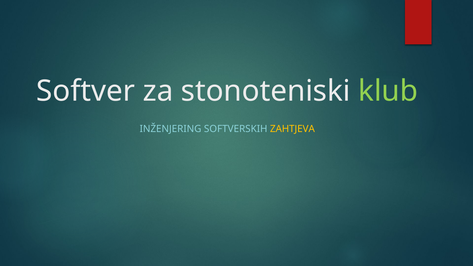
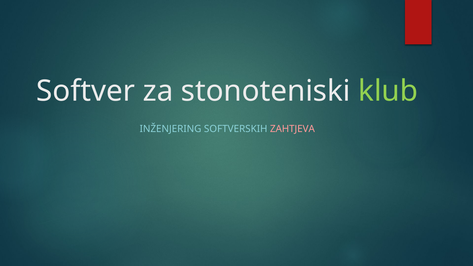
ZAHTJEVA colour: yellow -> pink
